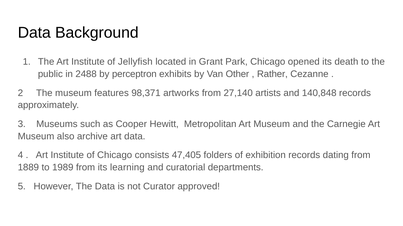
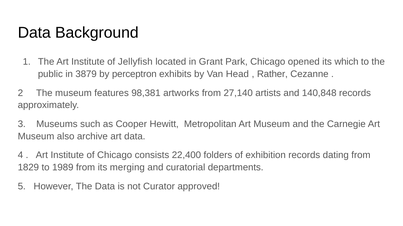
death: death -> which
2488: 2488 -> 3879
Other: Other -> Head
98,371: 98,371 -> 98,381
47,405: 47,405 -> 22,400
1889: 1889 -> 1829
learning: learning -> merging
